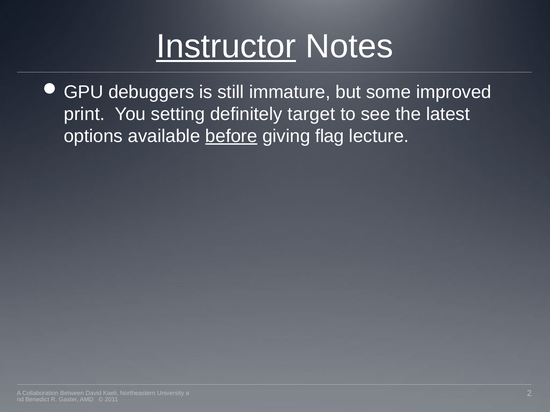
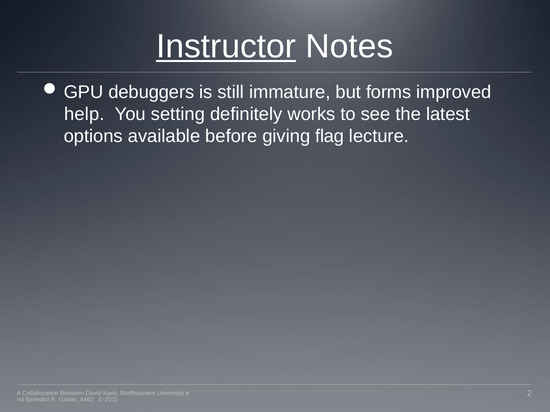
some: some -> forms
print: print -> help
target: target -> works
before underline: present -> none
